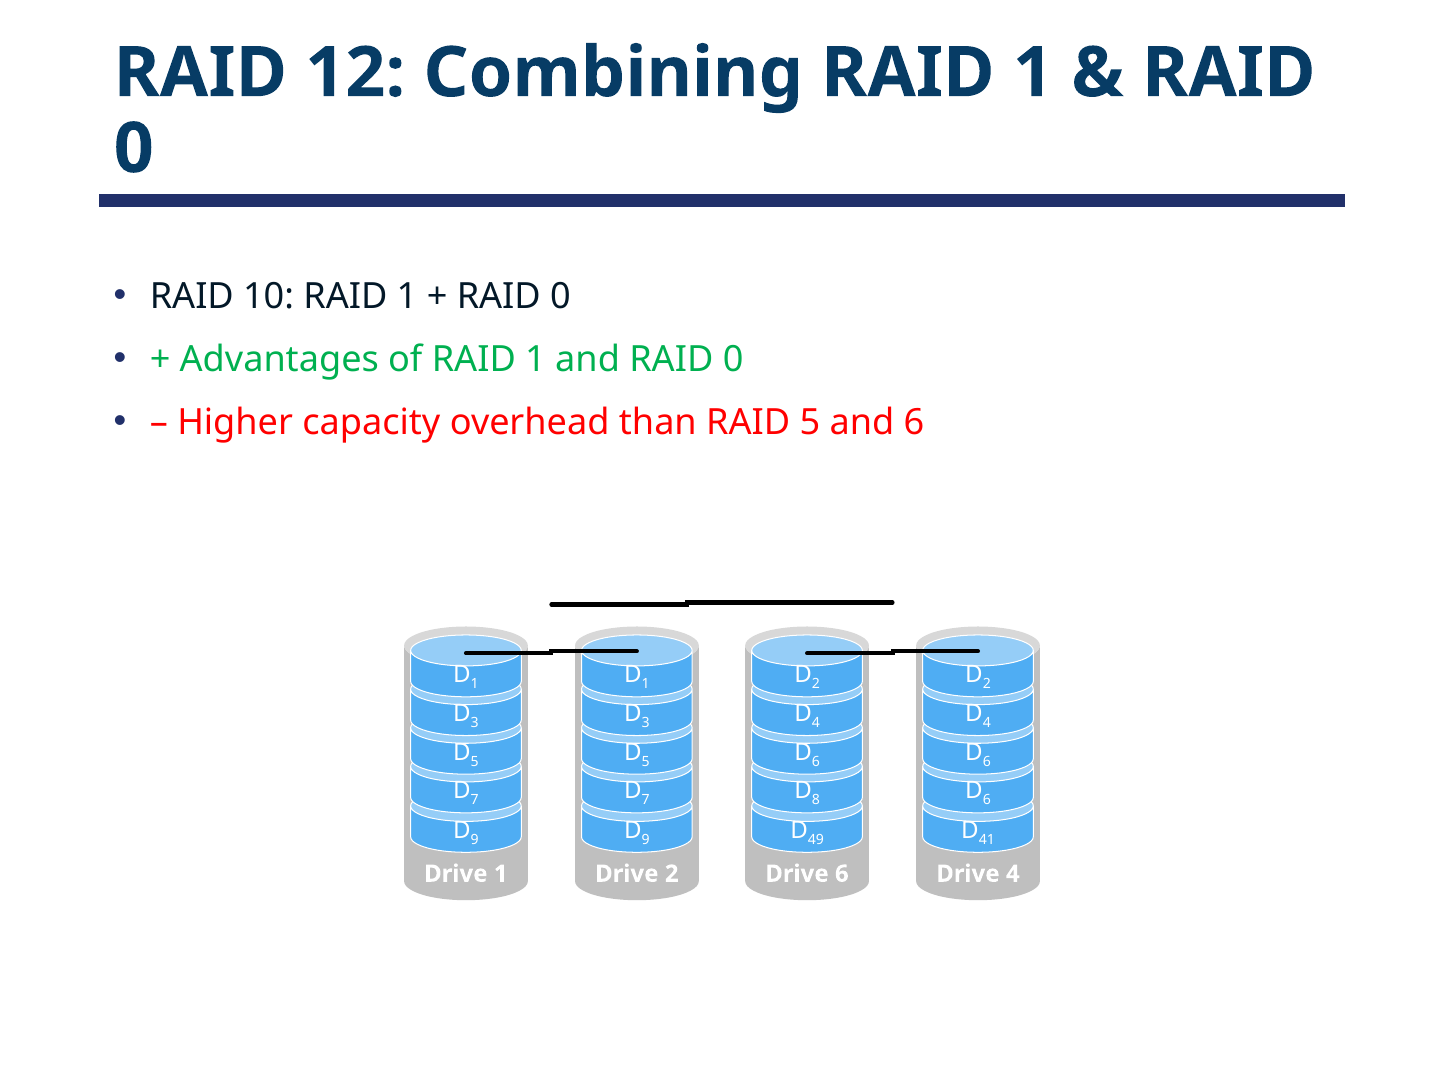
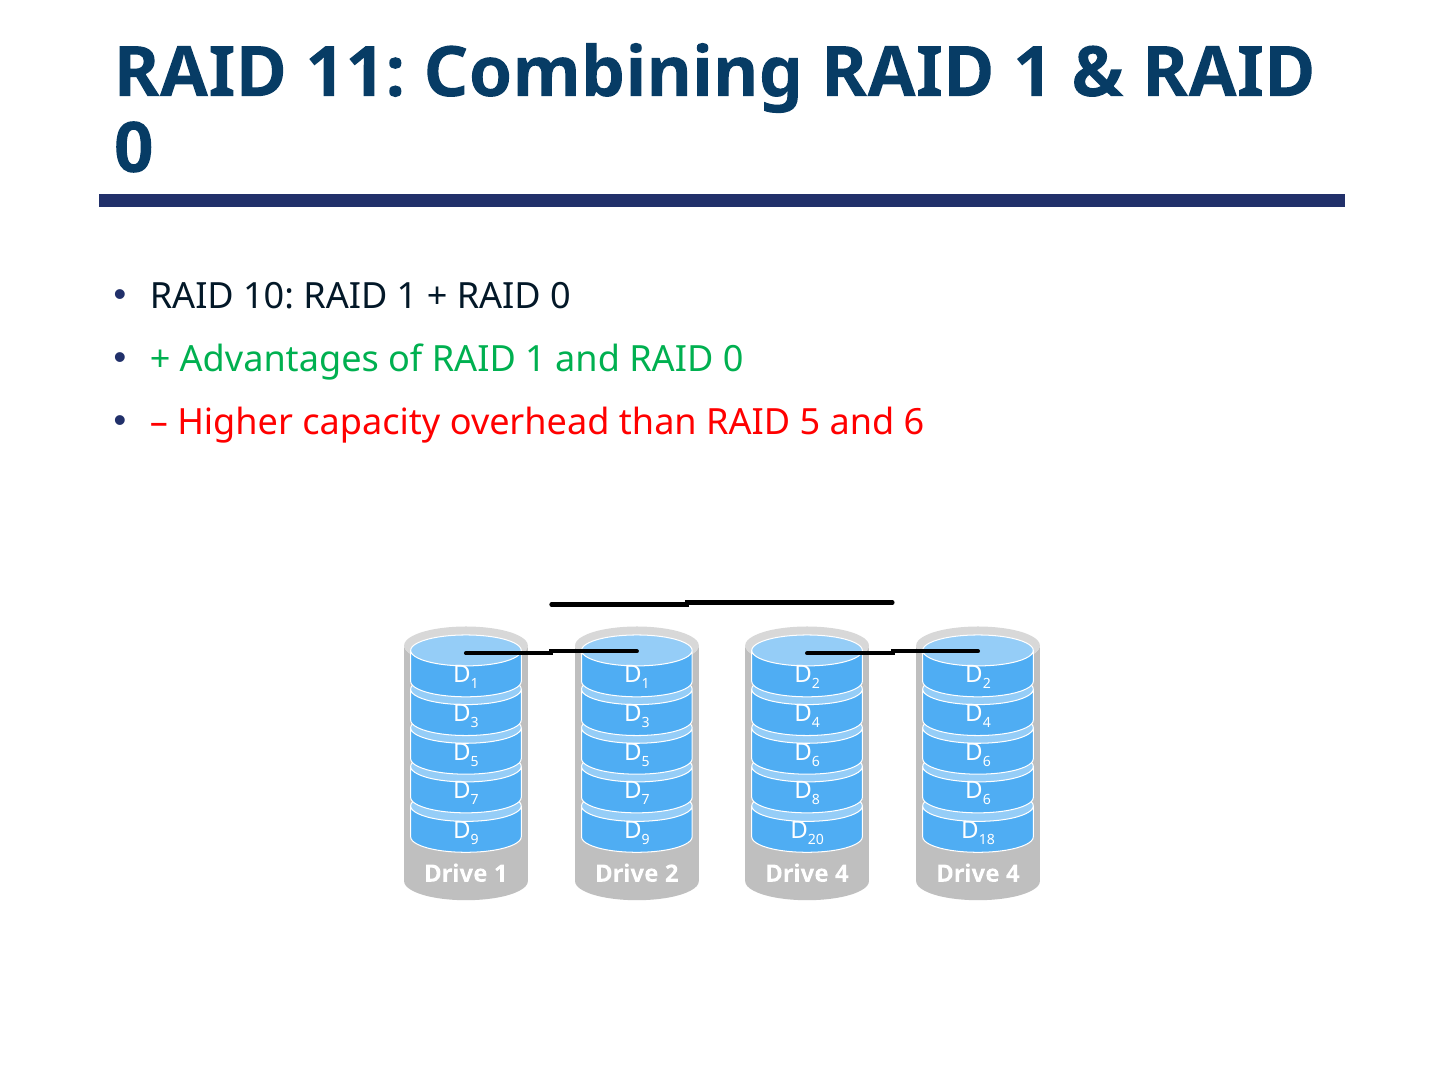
12: 12 -> 11
49: 49 -> 20
41: 41 -> 18
6 at (842, 874): 6 -> 4
